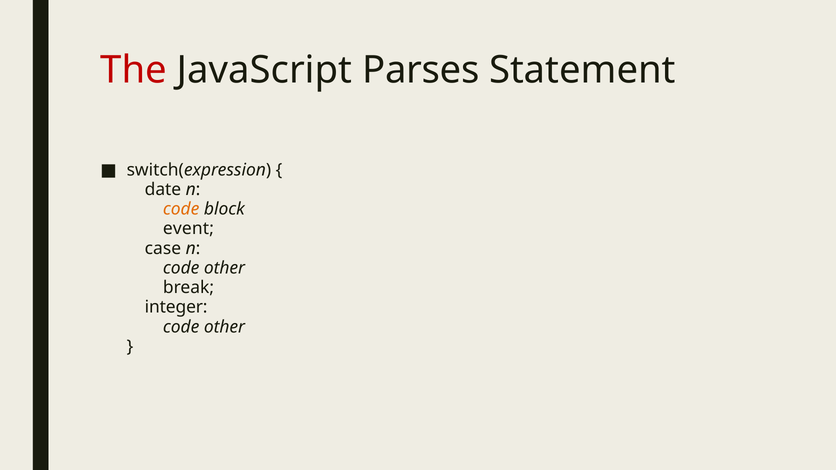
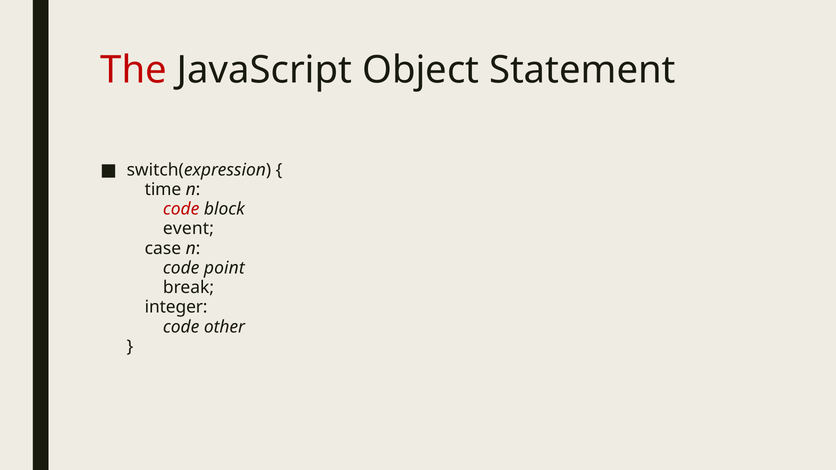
Parses: Parses -> Object
date: date -> time
code at (181, 209) colour: orange -> red
other at (224, 268): other -> point
